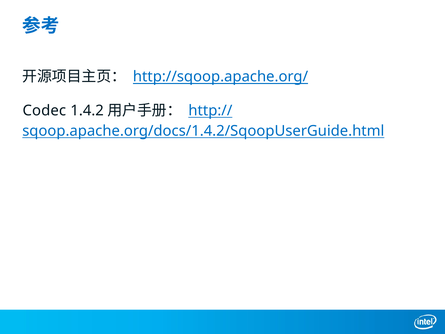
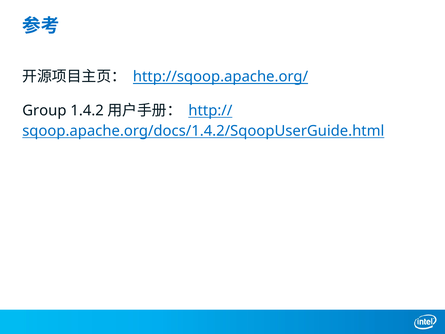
Codec: Codec -> Group
